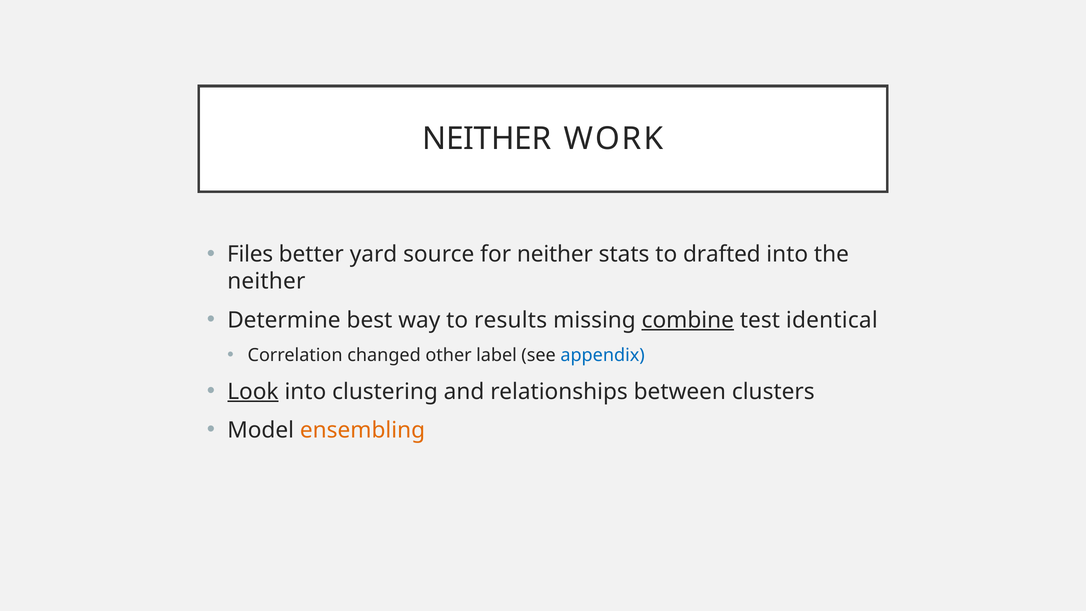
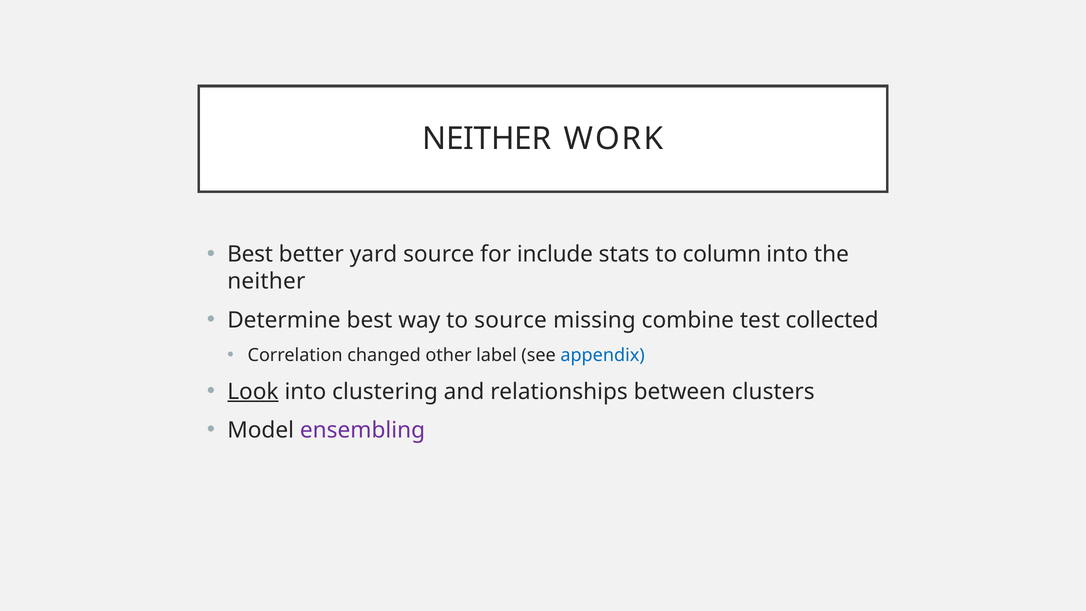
Files at (250, 254): Files -> Best
for neither: neither -> include
drafted: drafted -> column
to results: results -> source
combine underline: present -> none
identical: identical -> collected
ensembling colour: orange -> purple
